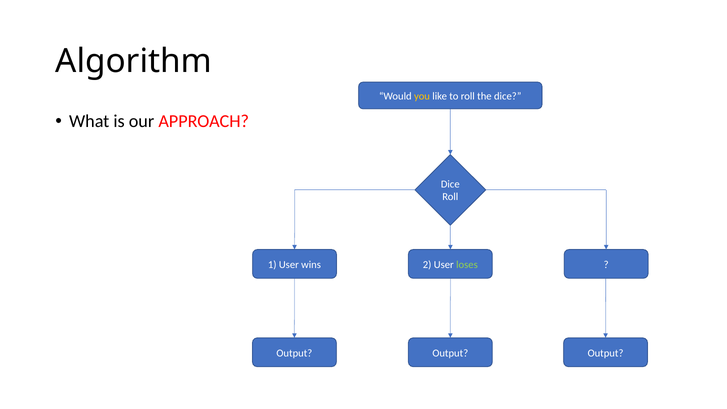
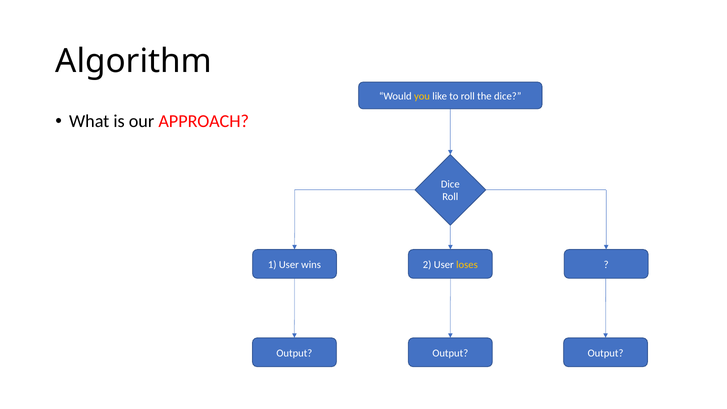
loses colour: light green -> yellow
